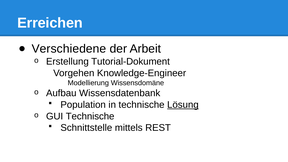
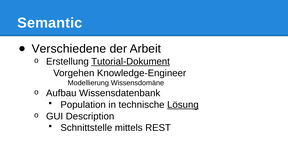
Erreichen: Erreichen -> Semantic
Tutorial-Dokument underline: none -> present
GUI Technische: Technische -> Description
